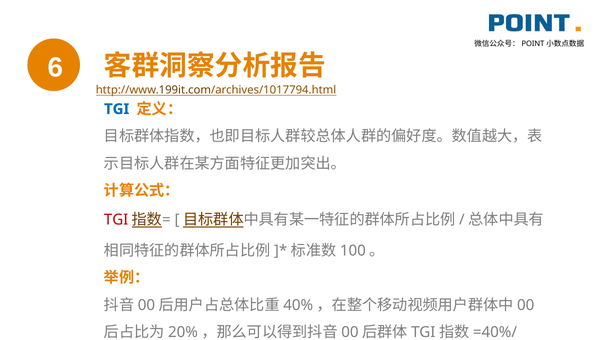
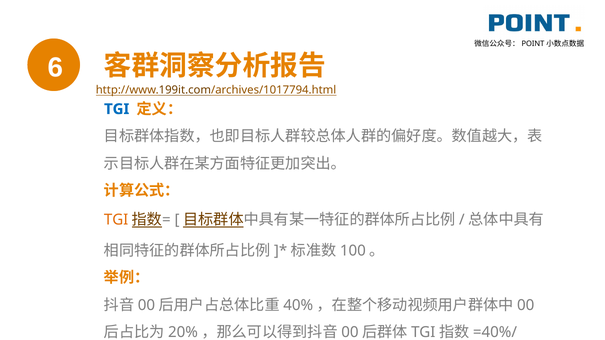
TGI at (116, 220) colour: red -> orange
